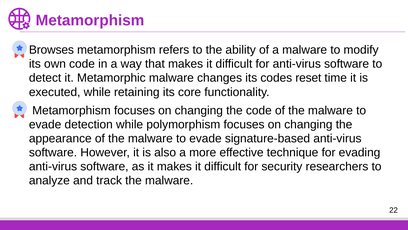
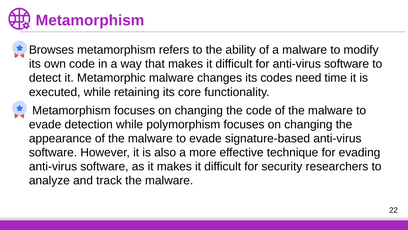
reset: reset -> need
